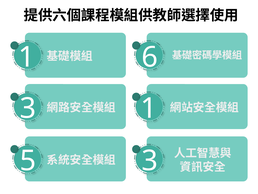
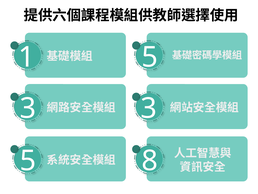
6 at (150, 57): 6 -> 5
1 at (149, 108): 1 -> 3
3 at (150, 160): 3 -> 8
